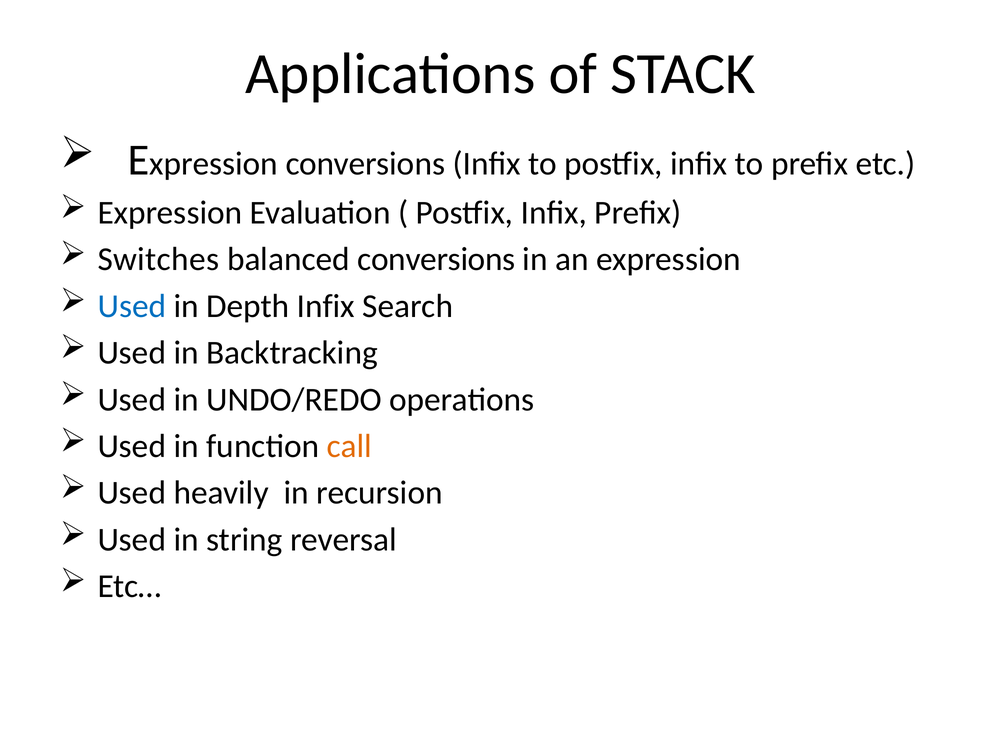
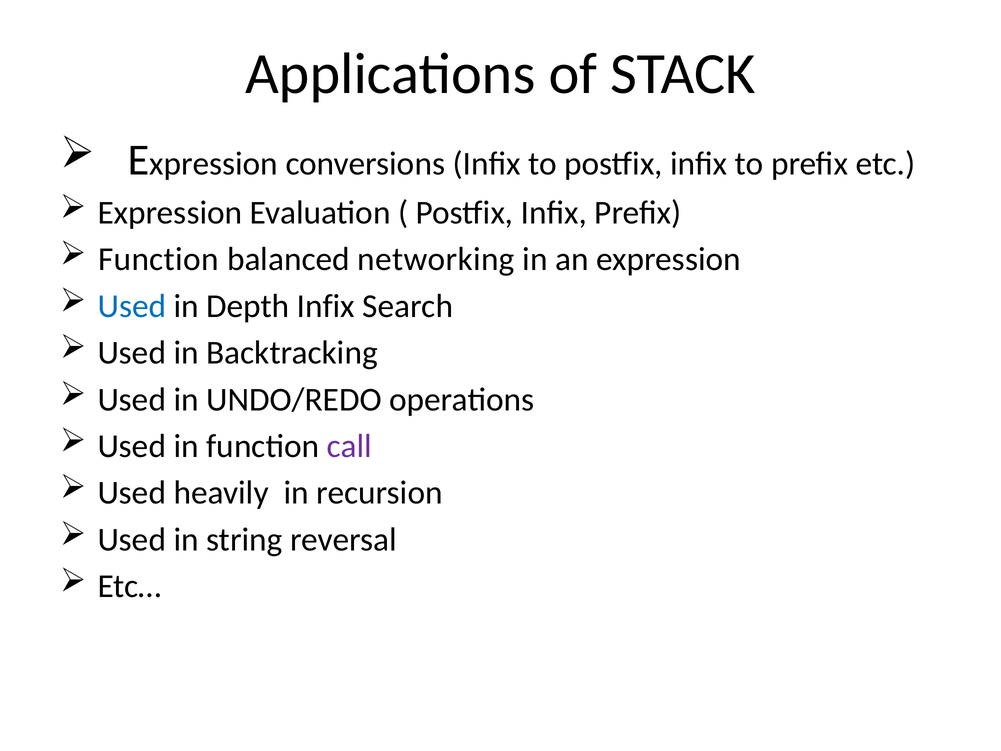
Switches at (158, 259): Switches -> Function
balanced conversions: conversions -> networking
call colour: orange -> purple
